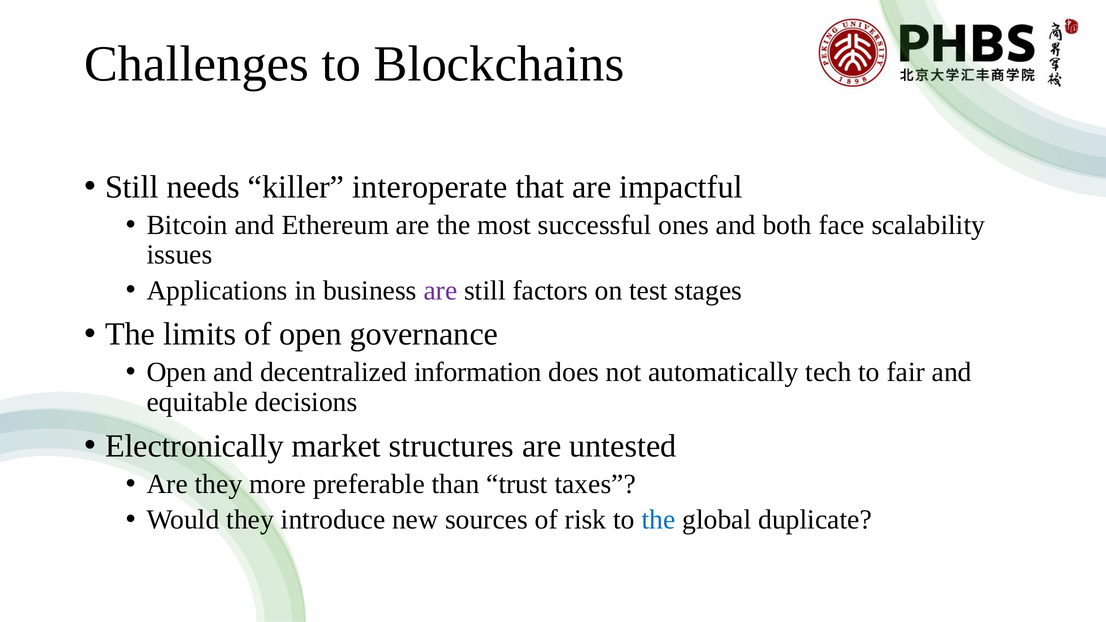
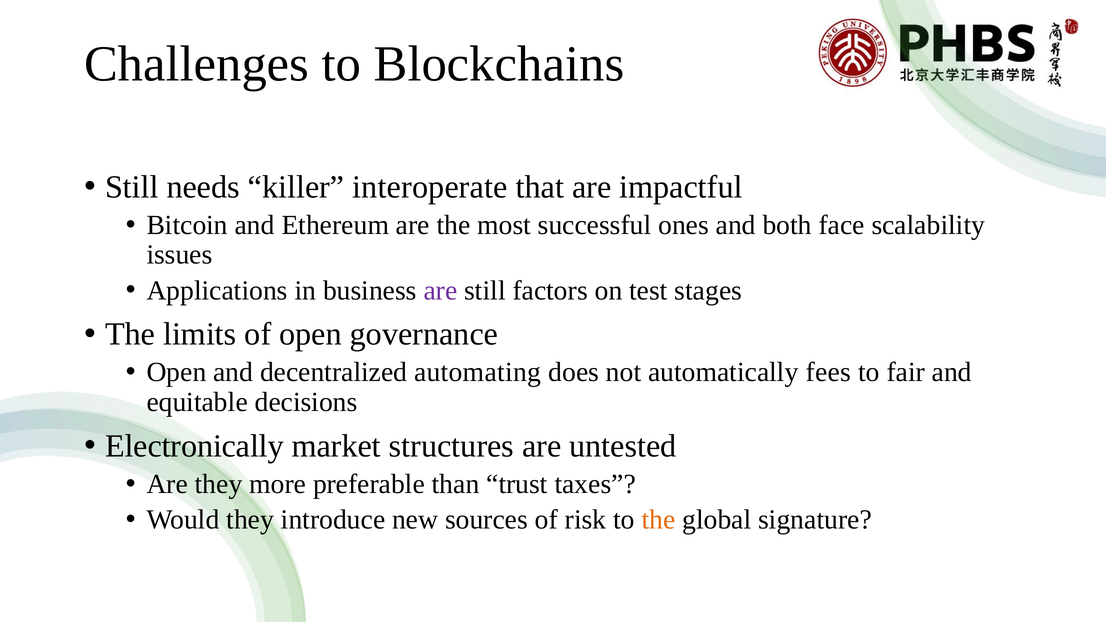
information: information -> automating
tech: tech -> fees
the at (658, 520) colour: blue -> orange
duplicate: duplicate -> signature
